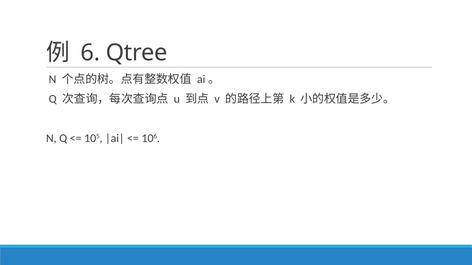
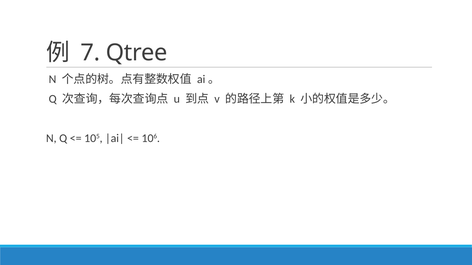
6: 6 -> 7
